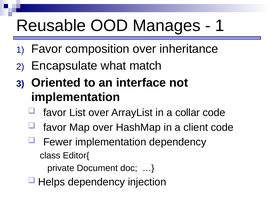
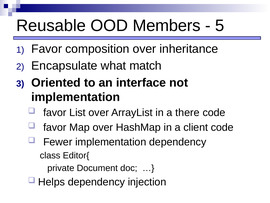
Manages: Manages -> Members
1 at (220, 26): 1 -> 5
collar: collar -> there
